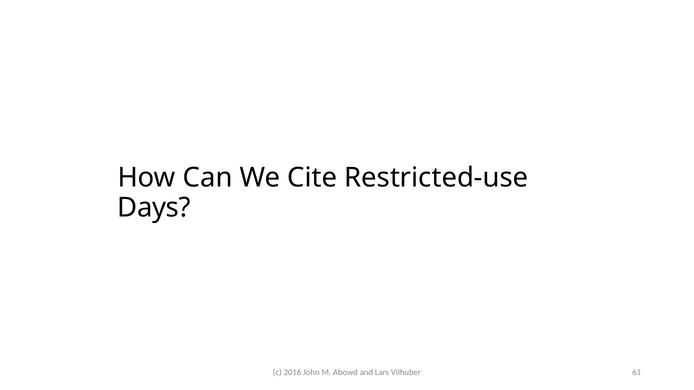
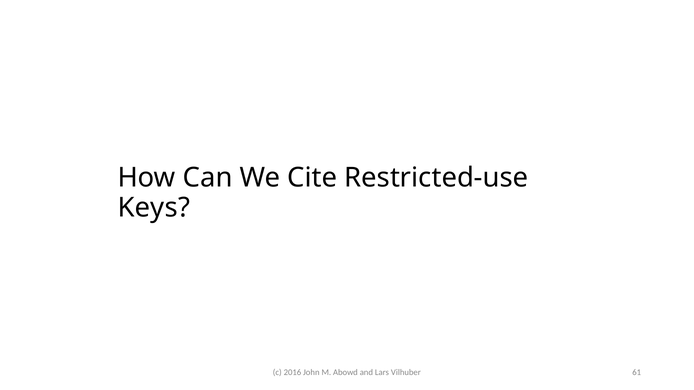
Days: Days -> Keys
